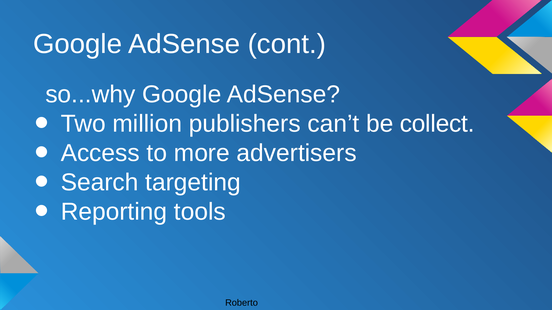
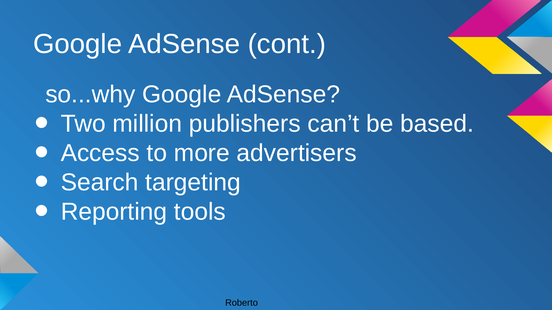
collect: collect -> based
